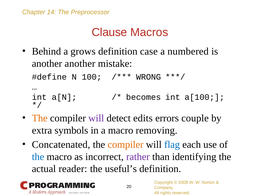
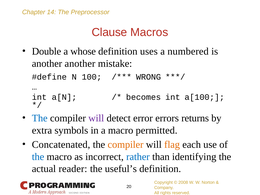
Behind: Behind -> Double
grows: grows -> whose
case: case -> uses
The at (40, 118) colour: orange -> blue
edits: edits -> error
couple: couple -> returns
removing: removing -> permitted
flag colour: blue -> orange
rather colour: purple -> blue
